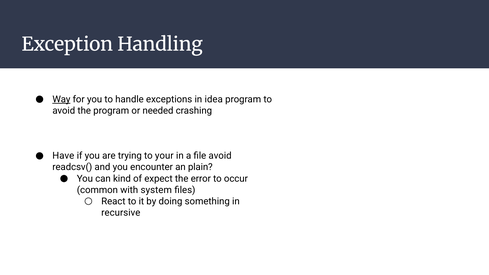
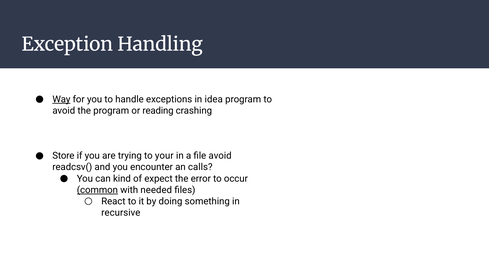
needed: needed -> reading
Have: Have -> Store
plain: plain -> calls
common underline: none -> present
system: system -> needed
